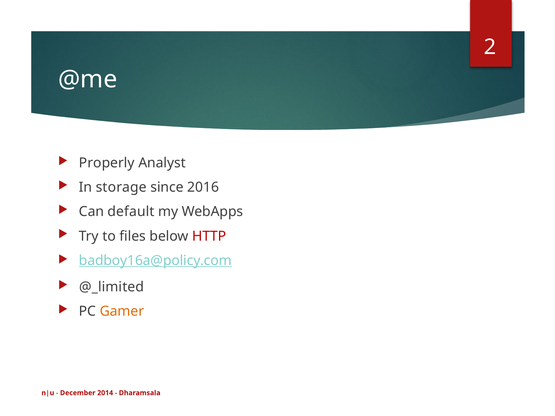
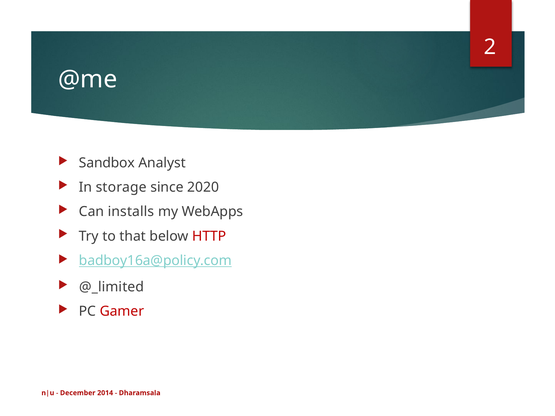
Properly: Properly -> Sandbox
2016: 2016 -> 2020
default: default -> installs
files: files -> that
Gamer colour: orange -> red
